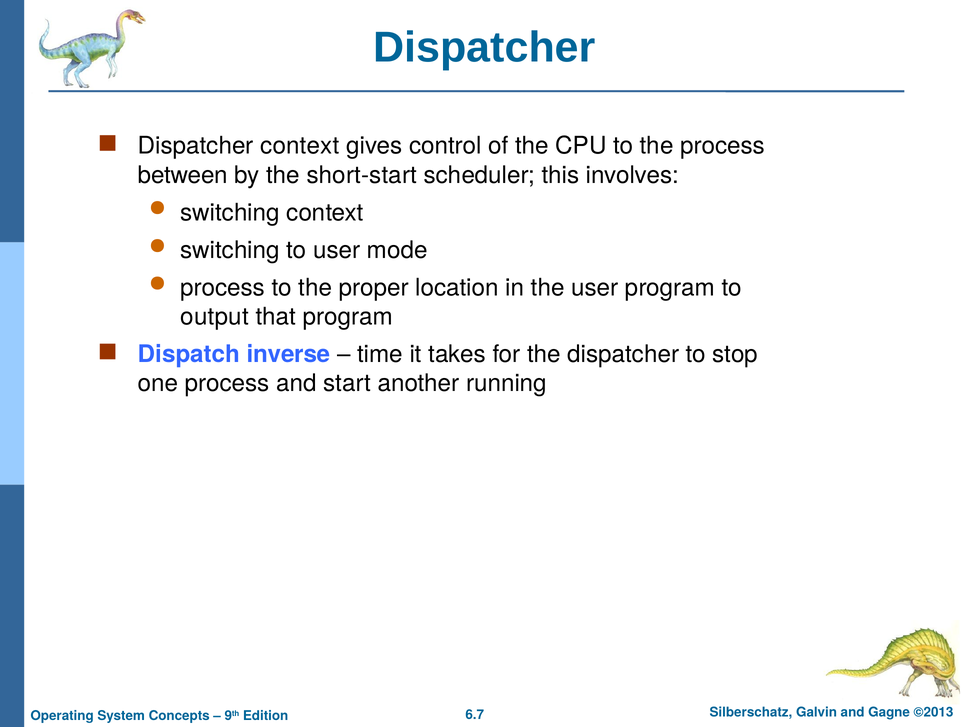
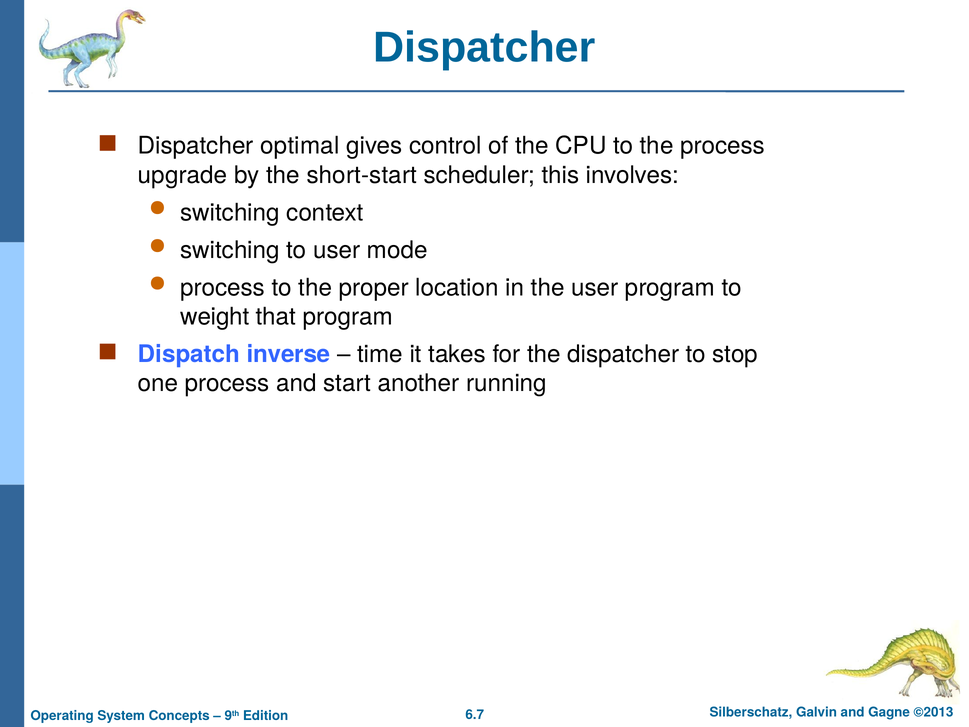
Dispatcher context: context -> optimal
between: between -> upgrade
output: output -> weight
